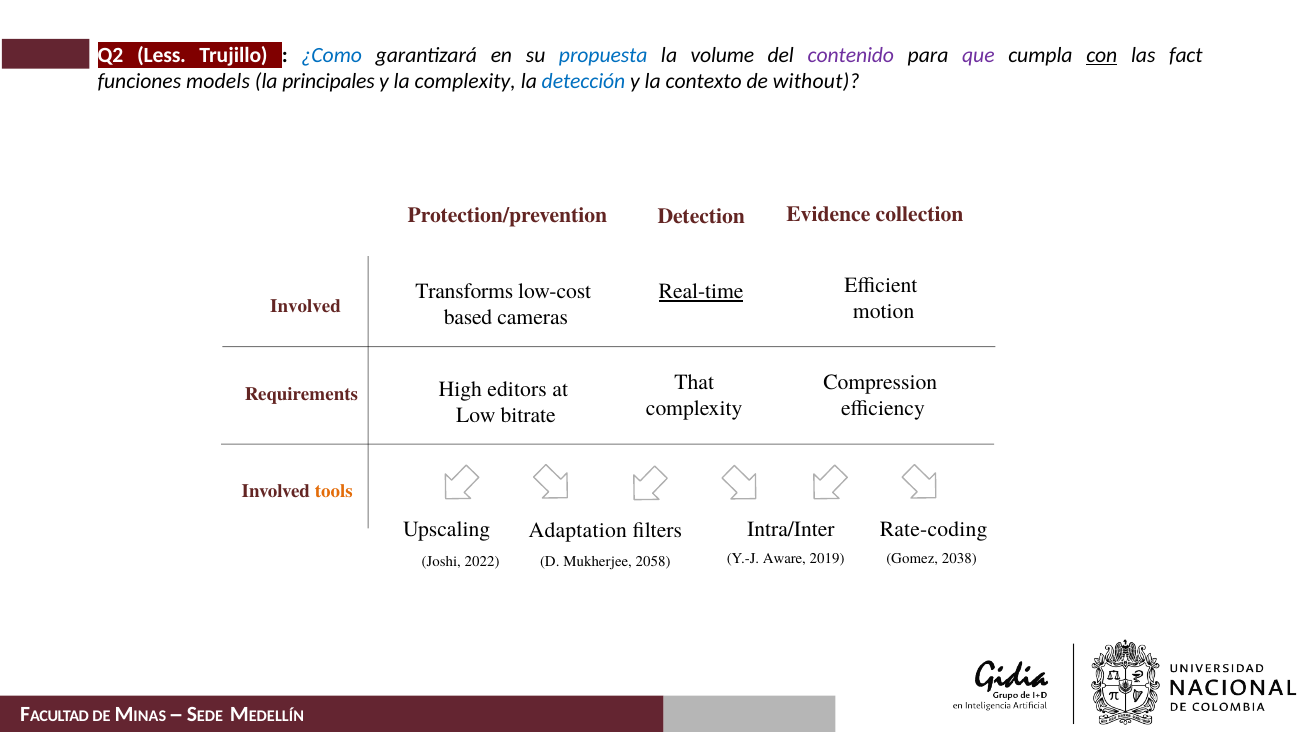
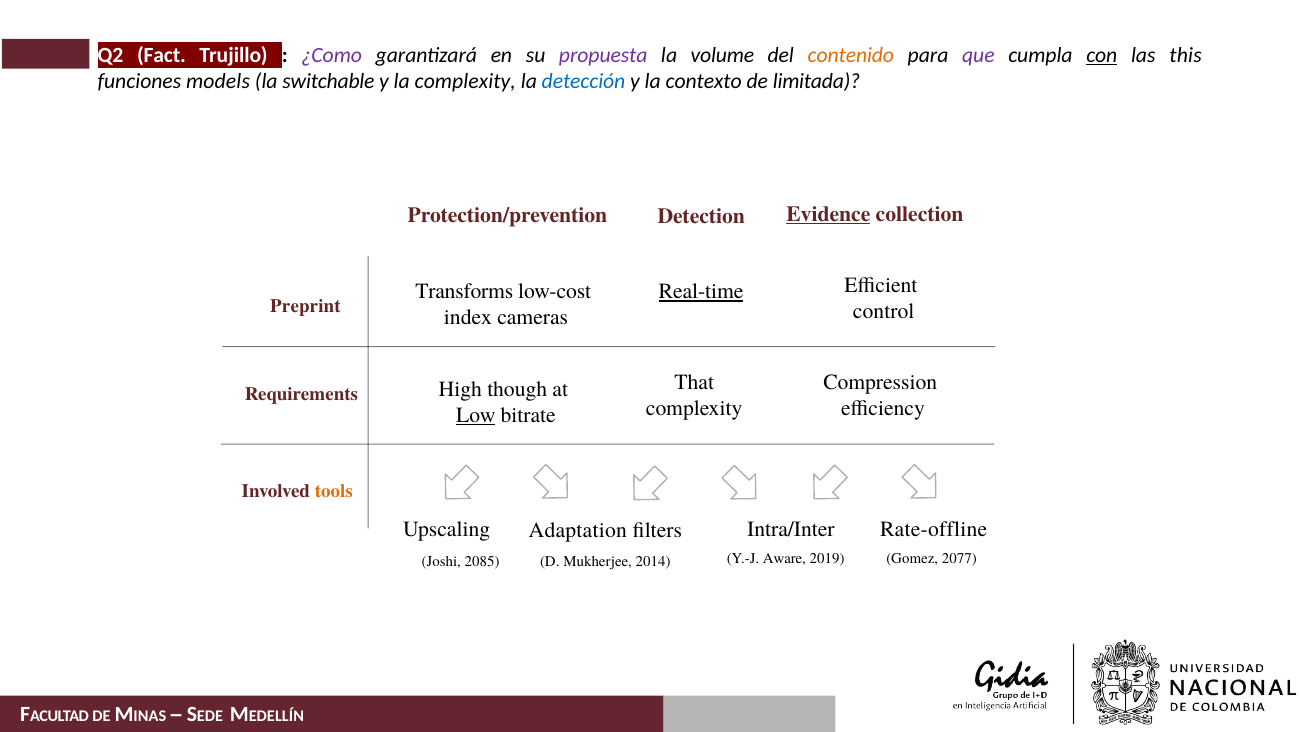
Less: Less -> Fact
¿Como colour: blue -> purple
propuesta colour: blue -> purple
contenido colour: purple -> orange
fact: fact -> this
principales: principales -> switchable
without: without -> limitada
Evidence underline: none -> present
Involved at (306, 306): Involved -> Preprint
motion: motion -> control
based: based -> index
editors: editors -> though
Low underline: none -> present
Rate-coding: Rate-coding -> Rate-offline
2022: 2022 -> 2085
2058: 2058 -> 2014
2038: 2038 -> 2077
